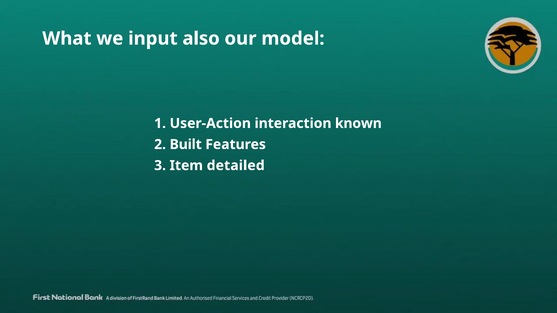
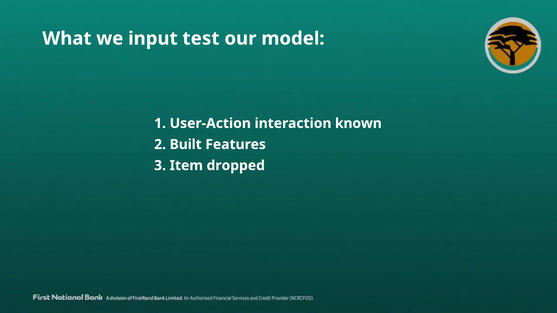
also: also -> test
detailed: detailed -> dropped
